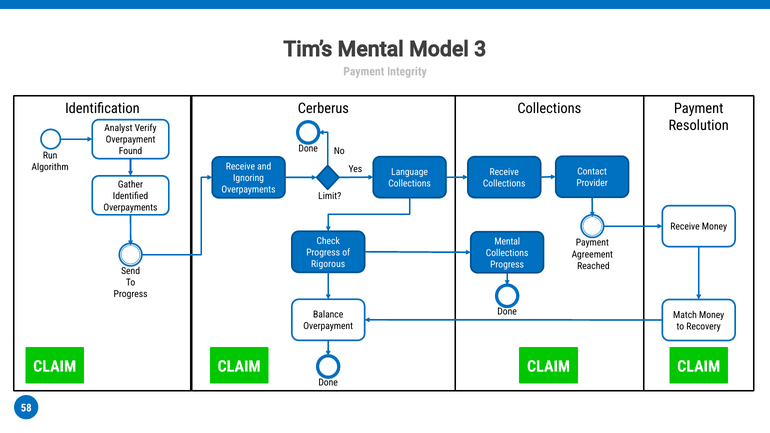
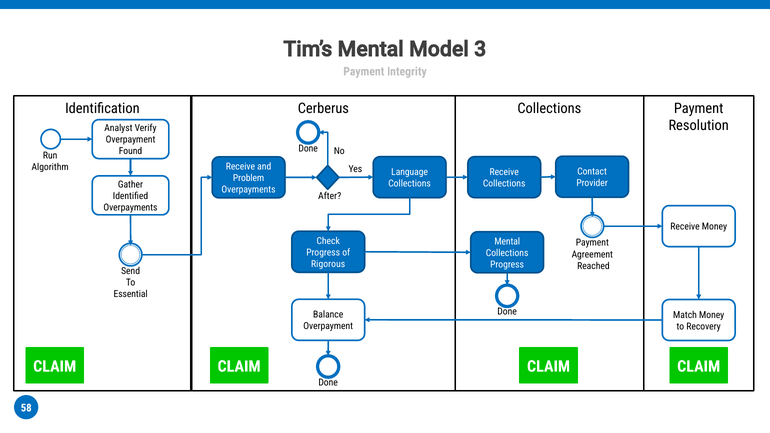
Ignoring: Ignoring -> Problem
Limit: Limit -> After
Progress at (131, 294): Progress -> Essential
